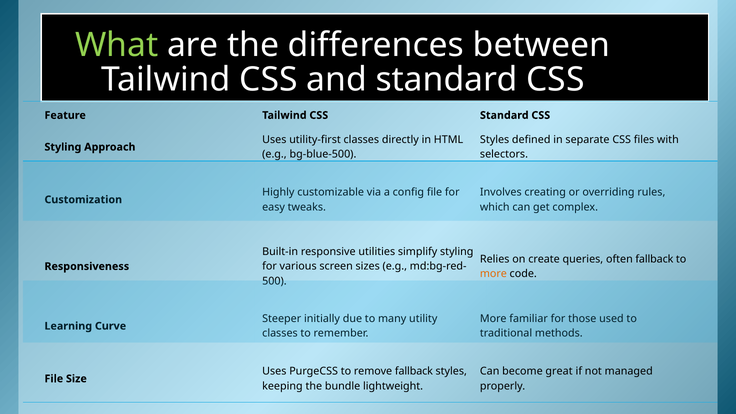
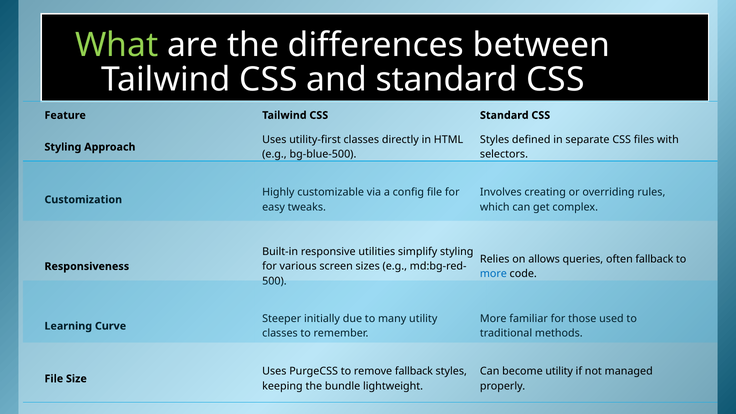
create: create -> allows
more at (493, 274) colour: orange -> blue
become great: great -> utility
